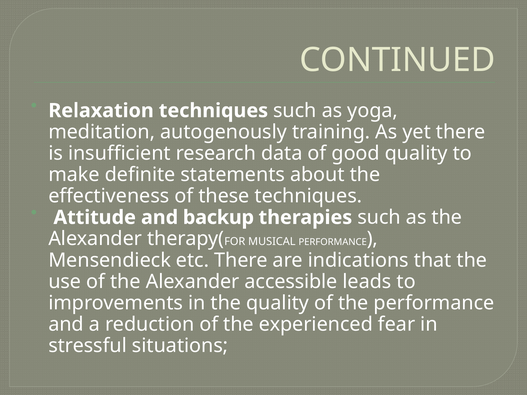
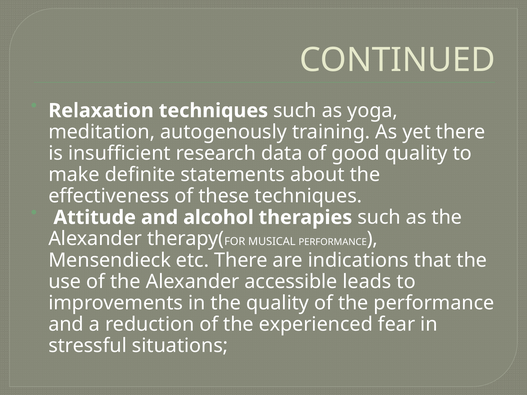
backup: backup -> alcohol
